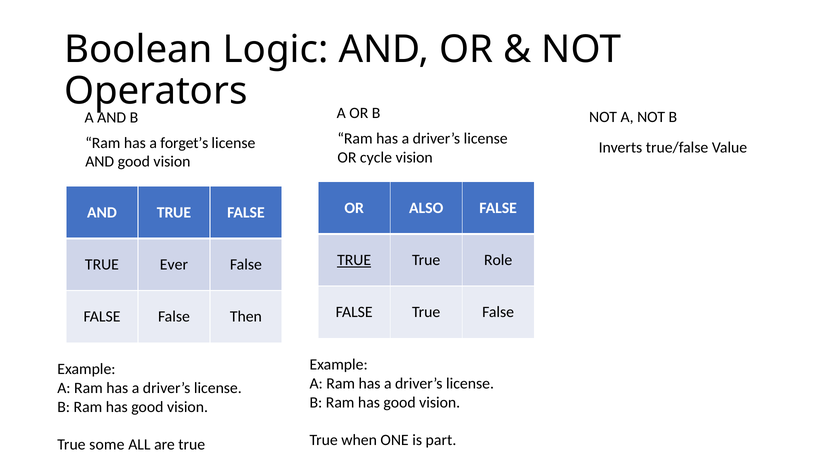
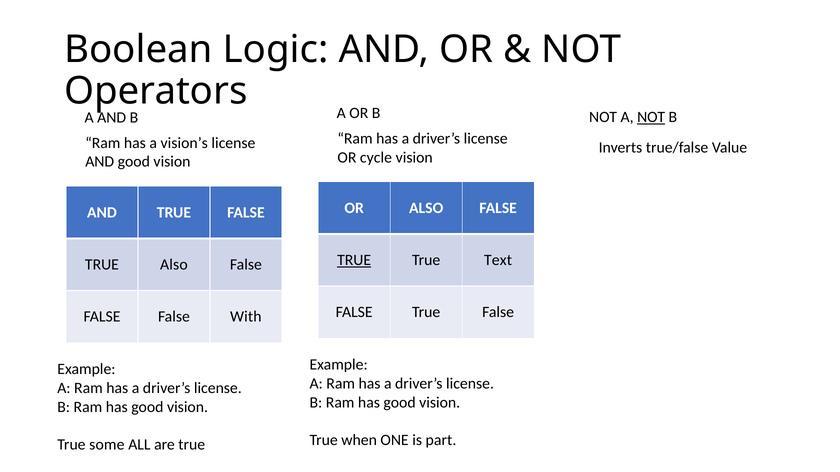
NOT at (651, 117) underline: none -> present
forget’s: forget’s -> vision’s
Role: Role -> Text
TRUE Ever: Ever -> Also
Then: Then -> With
